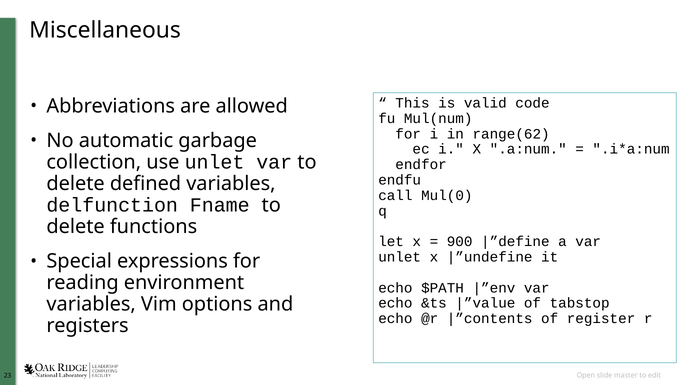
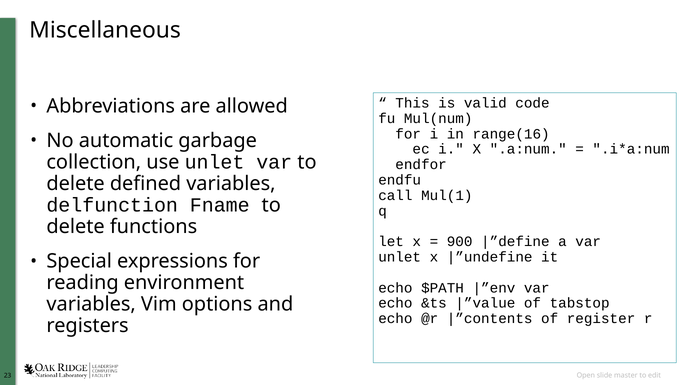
range(62: range(62 -> range(16
Mul(0: Mul(0 -> Mul(1
